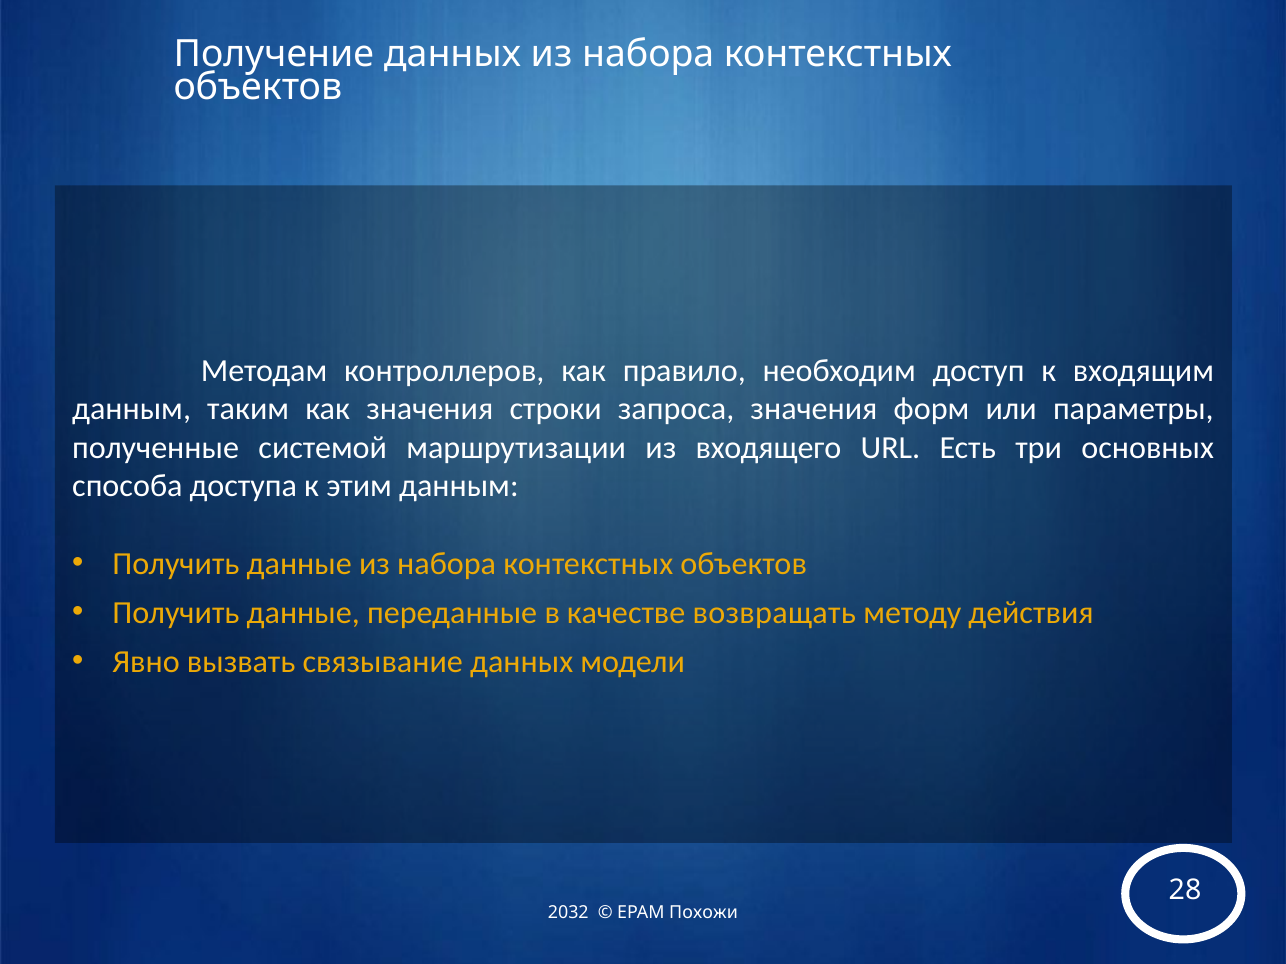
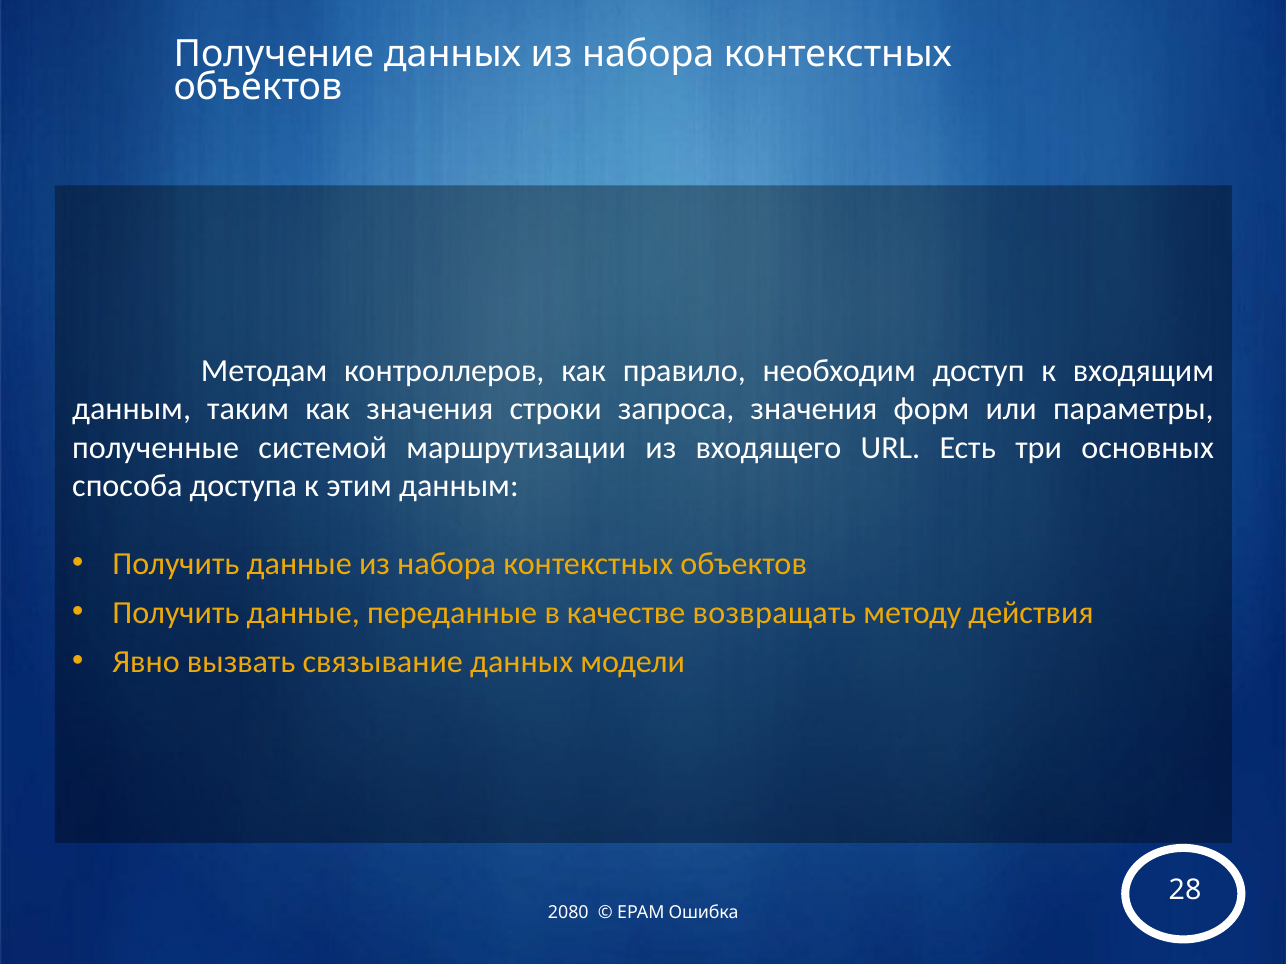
2032: 2032 -> 2080
Похожи: Похожи -> Ошибка
